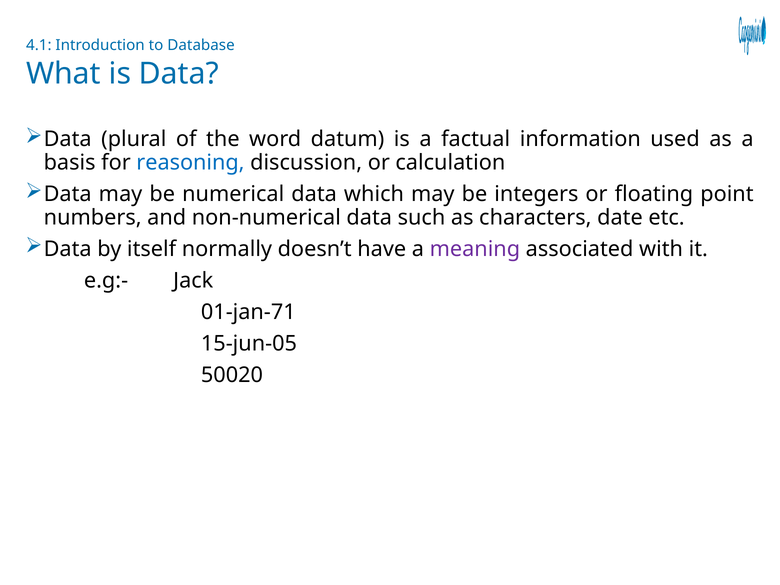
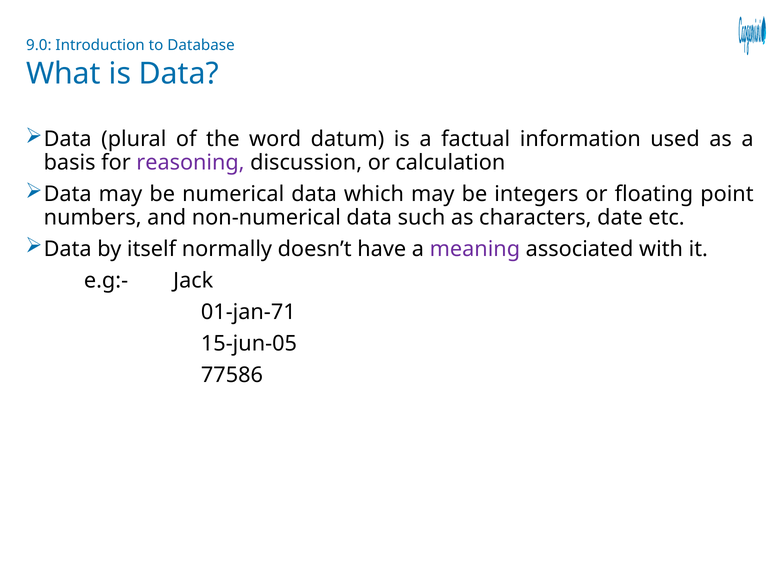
4.1: 4.1 -> 9.0
reasoning colour: blue -> purple
50020: 50020 -> 77586
